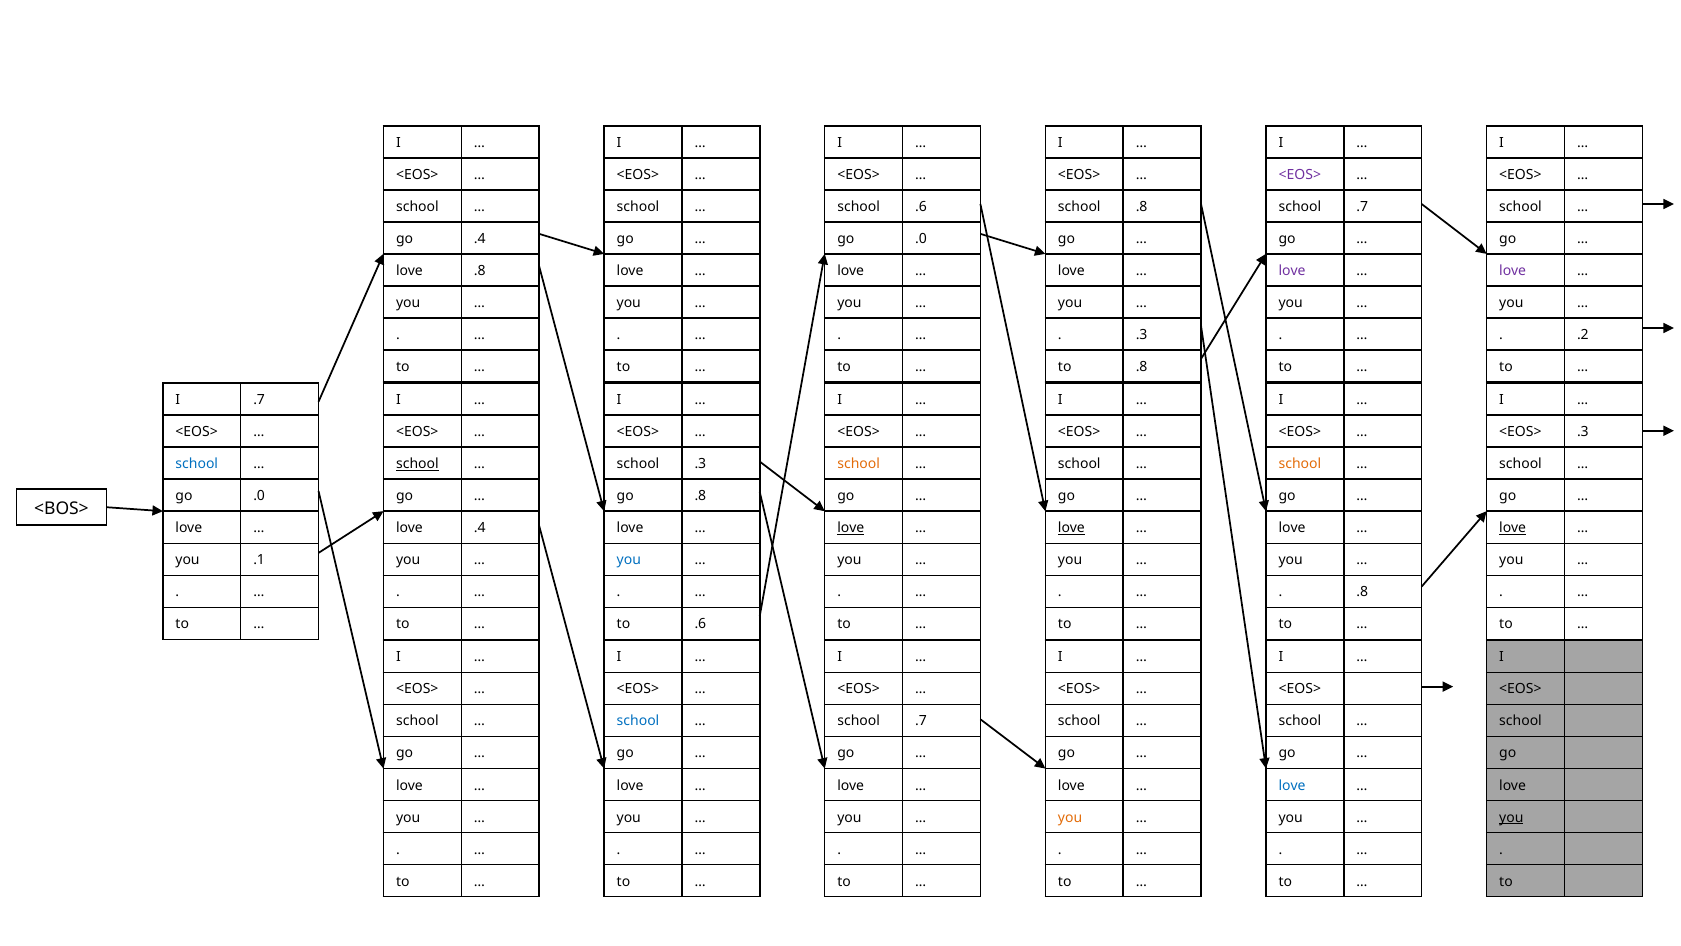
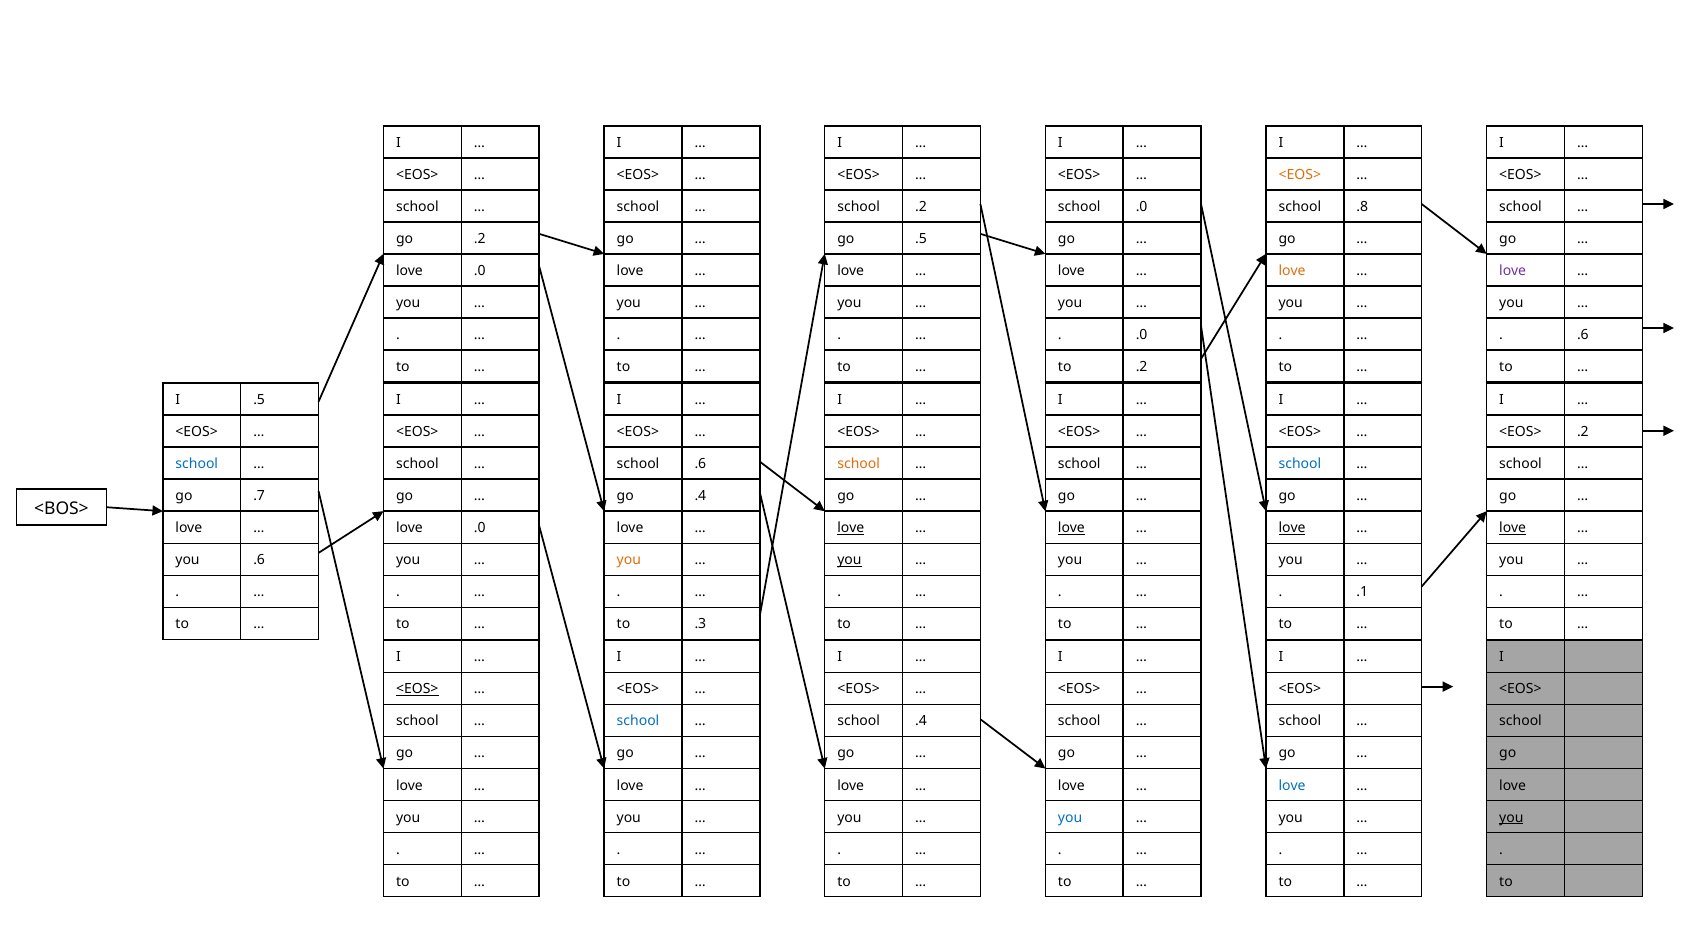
<EOS> at (1300, 175) colour: purple -> orange
school .6: .6 -> .2
school .8: .8 -> .0
.7 at (1362, 207): .7 -> .8
go .4: .4 -> .2
.0 at (921, 239): .0 -> .5
.8 at (480, 271): .8 -> .0
love at (1292, 271) colour: purple -> orange
.3 at (1142, 335): .3 -> .0
.2 at (1583, 335): .2 -> .6
to .8: .8 -> .2
I .7: .7 -> .5
<EOS> .3: .3 -> .2
school at (417, 464) underline: present -> none
school .3: .3 -> .6
school at (1300, 464) colour: orange -> blue
.0 at (259, 496): .0 -> .7
go .8: .8 -> .4
.4 at (480, 528): .4 -> .0
love at (1292, 528) underline: none -> present
you .1: .1 -> .6
you at (629, 560) colour: blue -> orange
you at (849, 560) underline: none -> present
.8 at (1362, 592): .8 -> .1
to .6: .6 -> .3
<EOS> at (417, 689) underline: none -> present
.7 at (921, 721): .7 -> .4
you at (1070, 817) colour: orange -> blue
